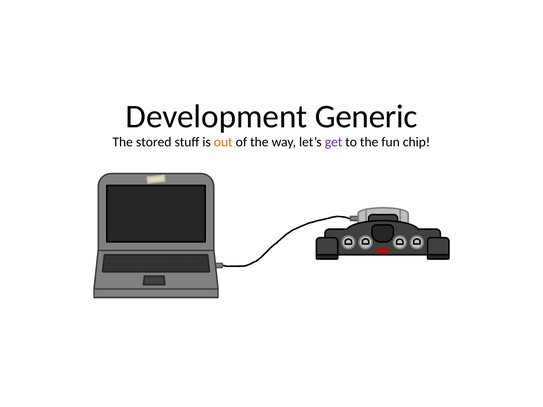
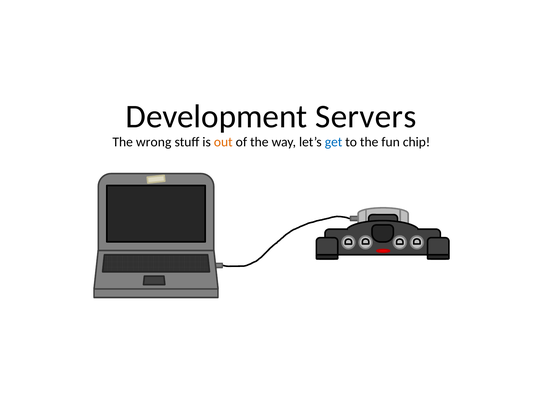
Generic: Generic -> Servers
stored: stored -> wrong
get colour: purple -> blue
